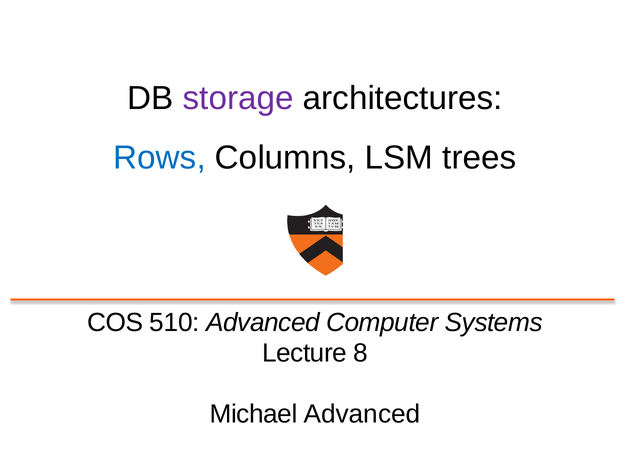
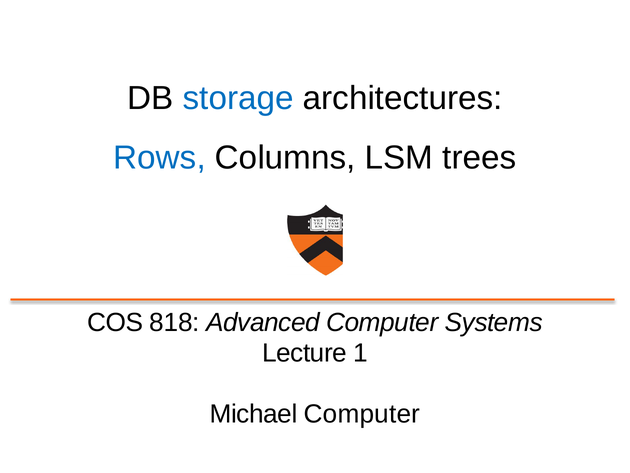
storage colour: purple -> blue
510: 510 -> 818
8: 8 -> 1
Michael Advanced: Advanced -> Computer
